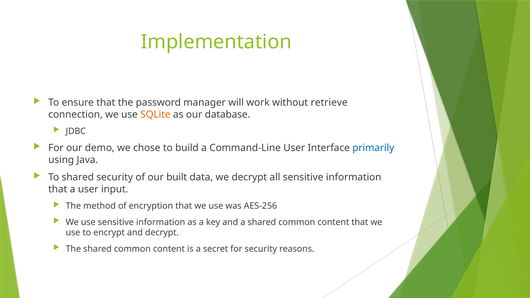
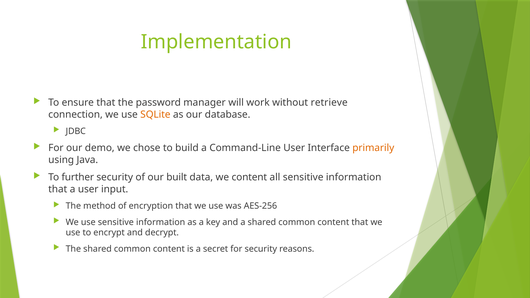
primarily colour: blue -> orange
To shared: shared -> further
we decrypt: decrypt -> content
